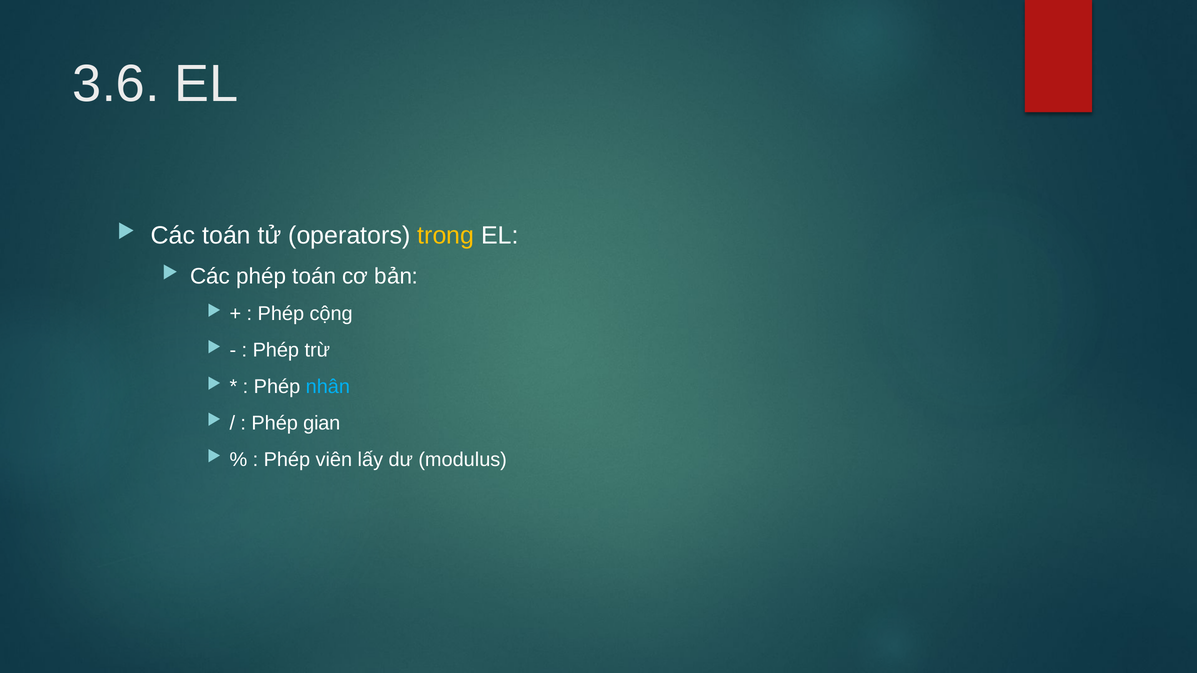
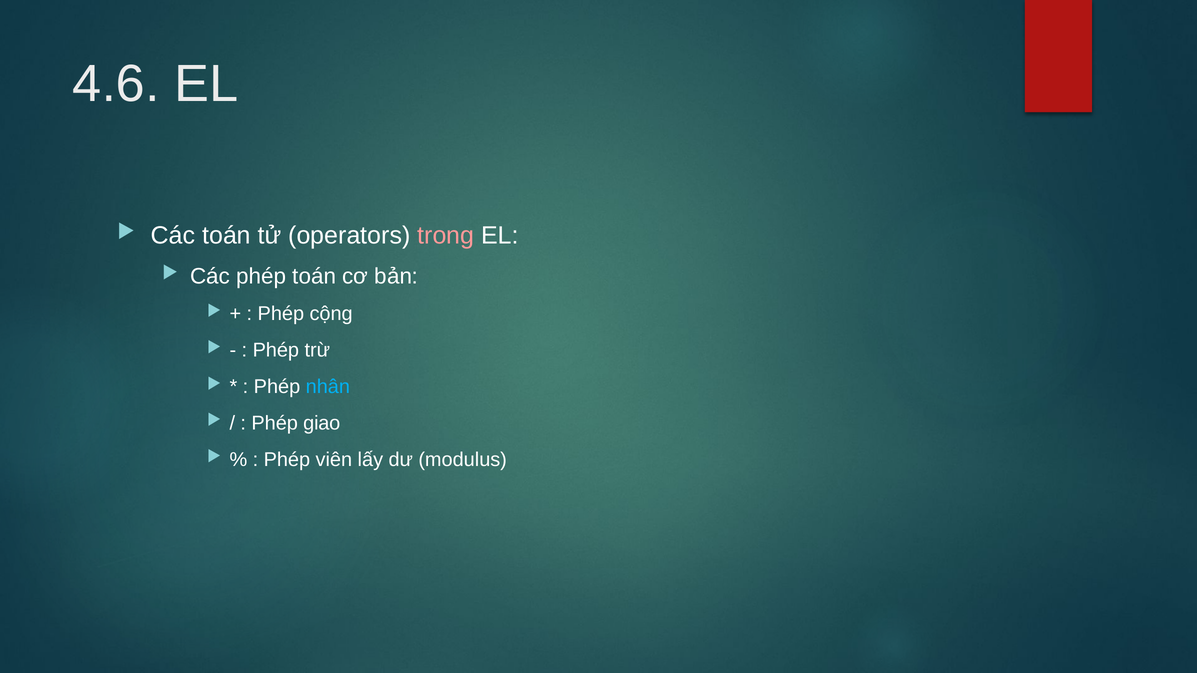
3.6: 3.6 -> 4.6
trong colour: yellow -> pink
gian: gian -> giao
